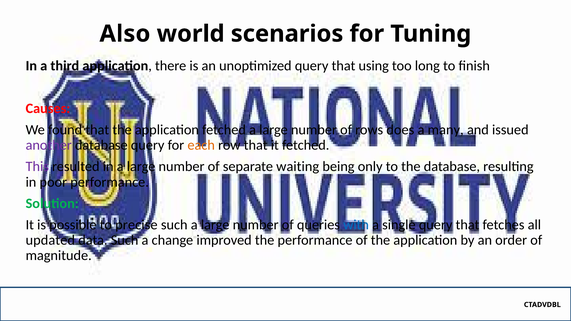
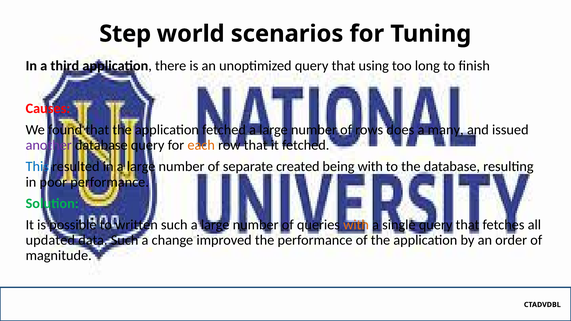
Also: Also -> Step
This colour: purple -> blue
waiting: waiting -> created
being only: only -> with
precise: precise -> written
with at (356, 225) colour: blue -> orange
